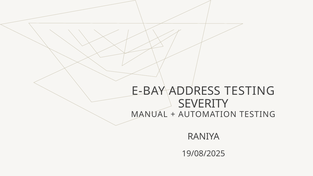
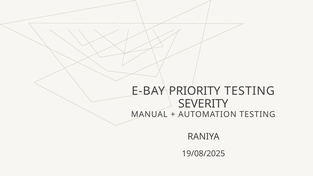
ADDRESS: ADDRESS -> PRIORITY
